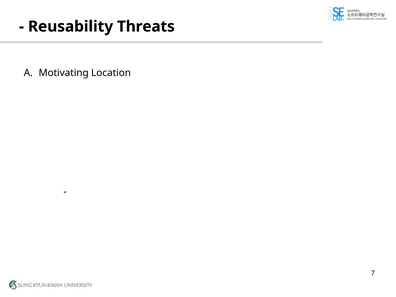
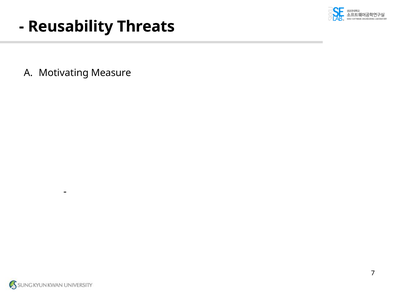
Location: Location -> Measure
